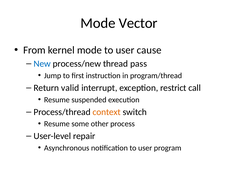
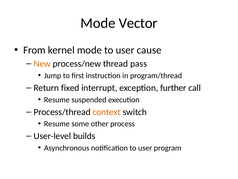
New colour: blue -> orange
valid: valid -> fixed
restrict: restrict -> further
repair: repair -> builds
